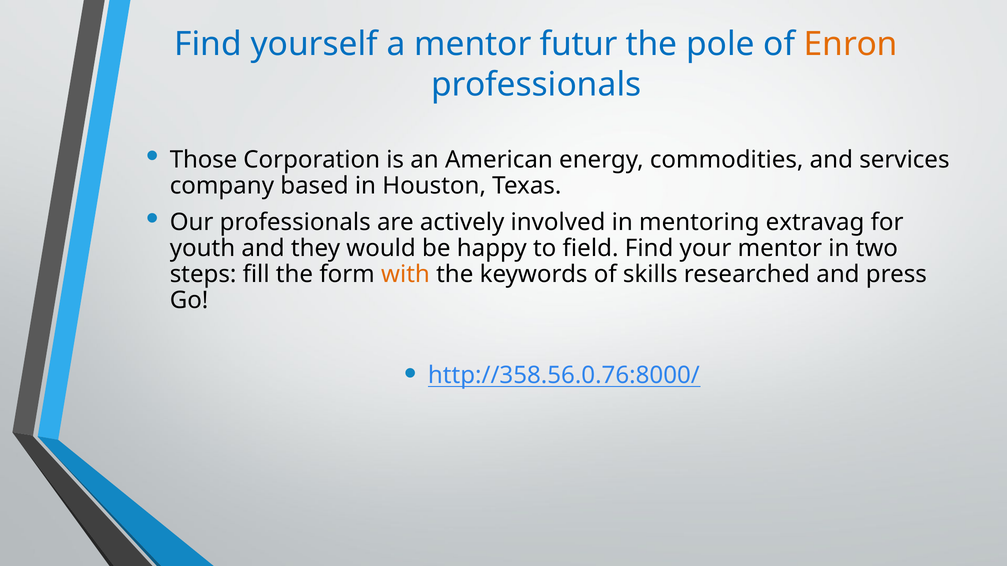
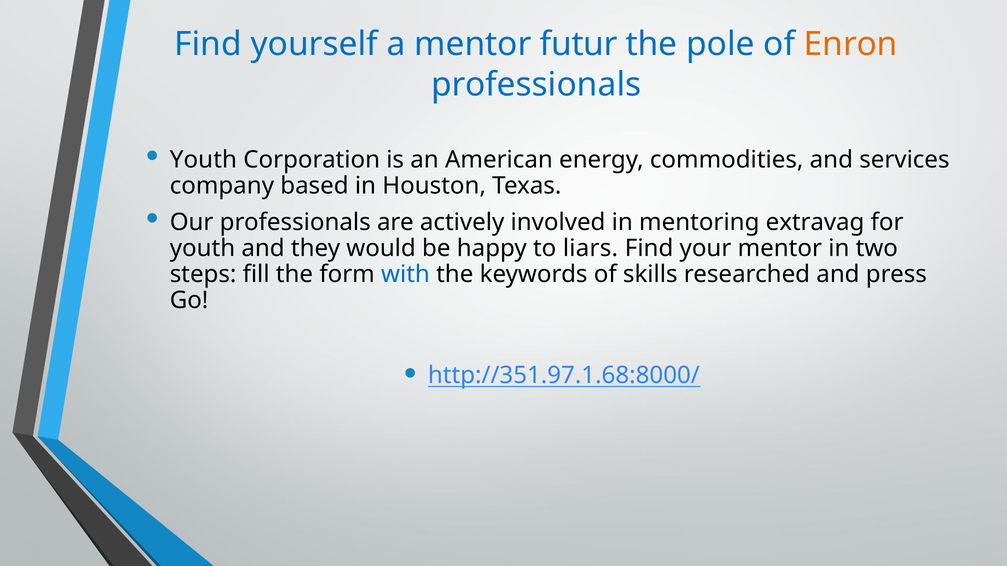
Those at (204, 160): Those -> Youth
field: field -> liars
with colour: orange -> blue
http://358.56.0.76:8000/: http://358.56.0.76:8000/ -> http://351.97.1.68:8000/
